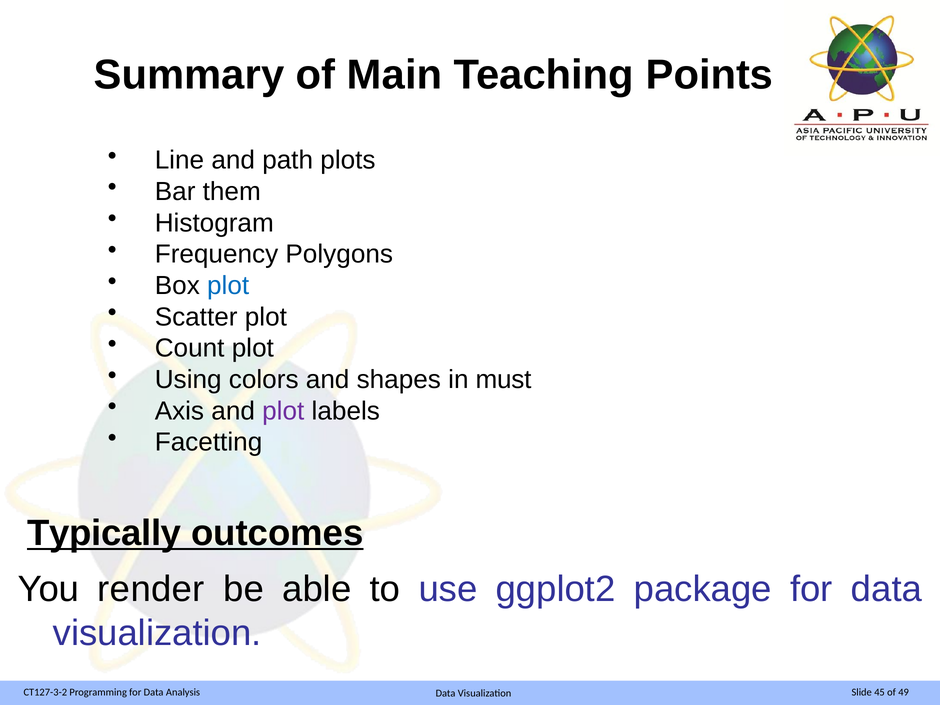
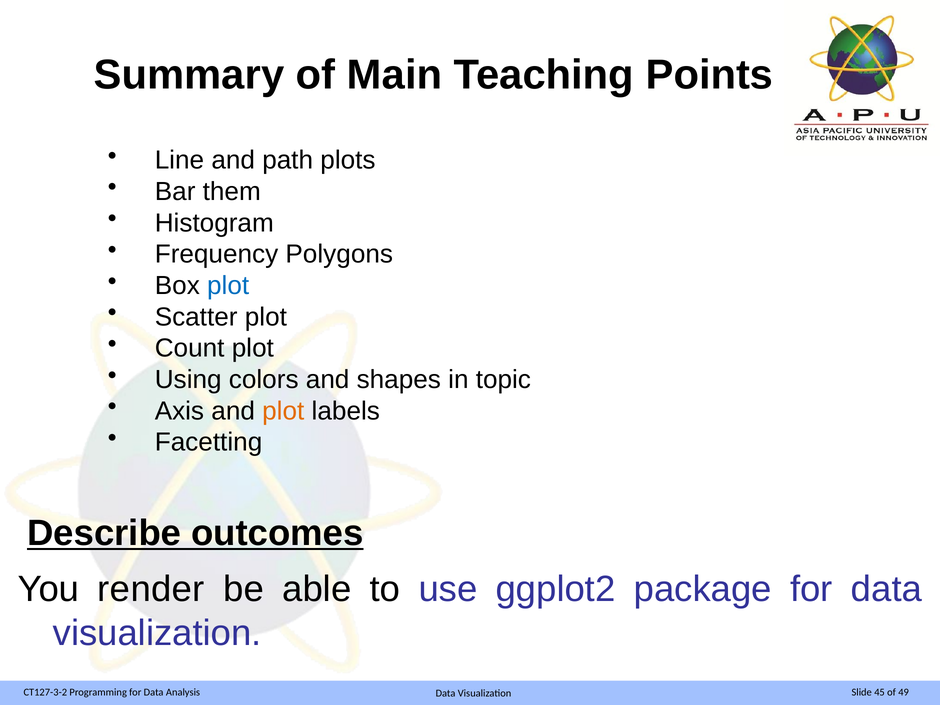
must: must -> topic
plot at (283, 411) colour: purple -> orange
Typically: Typically -> Describe
